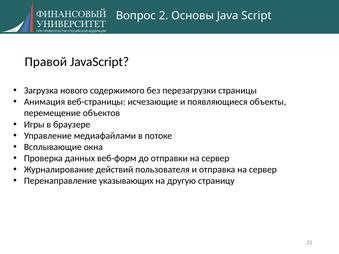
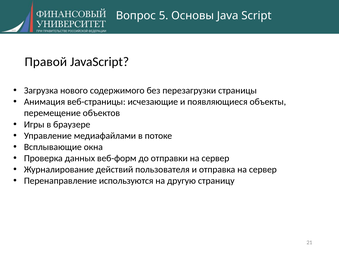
2: 2 -> 5
указывающих: указывающих -> используются
